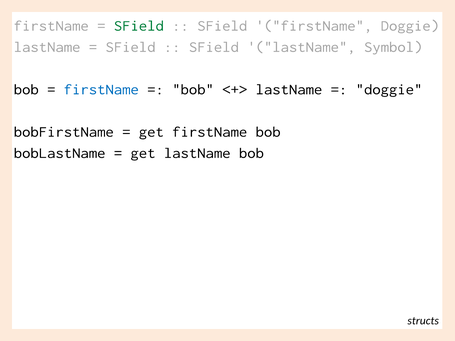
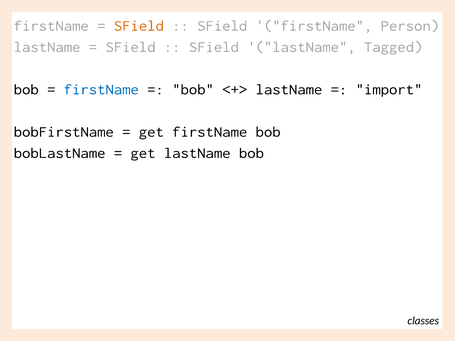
SField at (139, 26) colour: green -> orange
firstName Doggie: Doggie -> Person
Symbol: Symbol -> Tagged
doggie at (389, 89): doggie -> import
structs: structs -> classes
